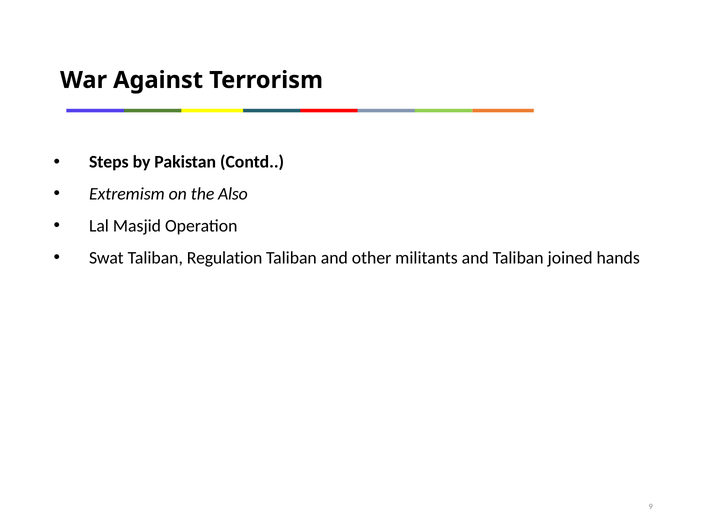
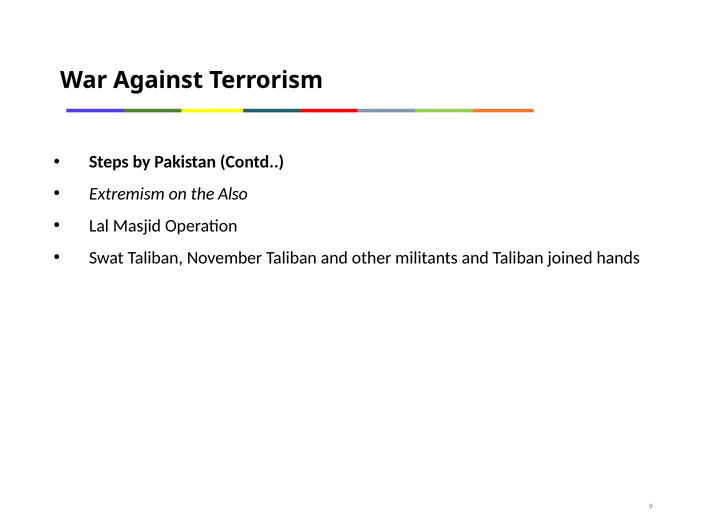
Regulation: Regulation -> November
